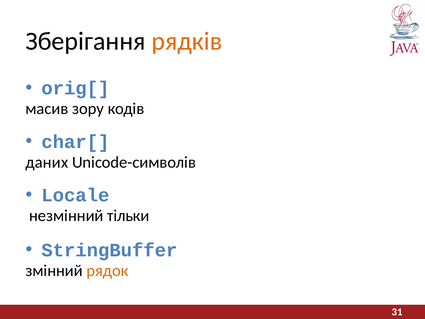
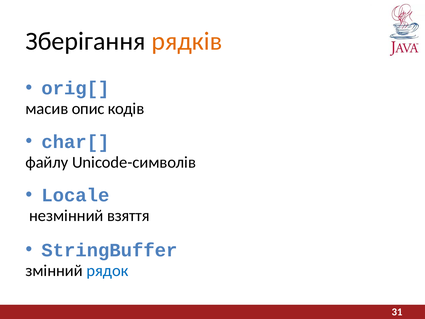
зору: зору -> опис
даних: даних -> файлу
тільки: тільки -> взяття
рядок colour: orange -> blue
